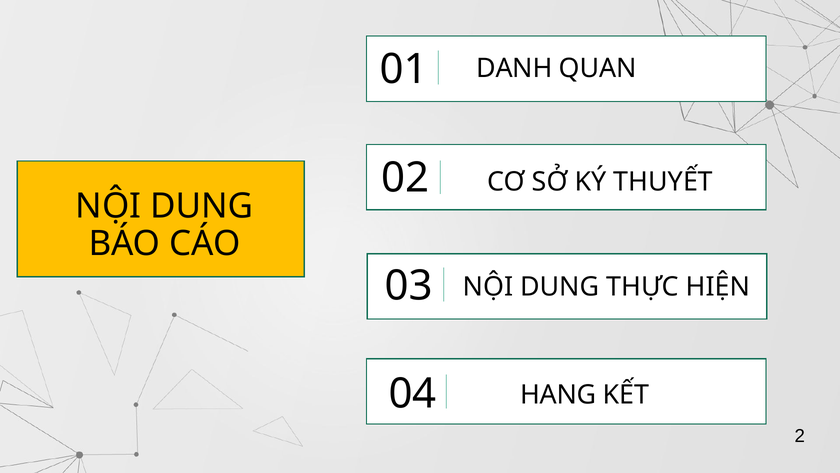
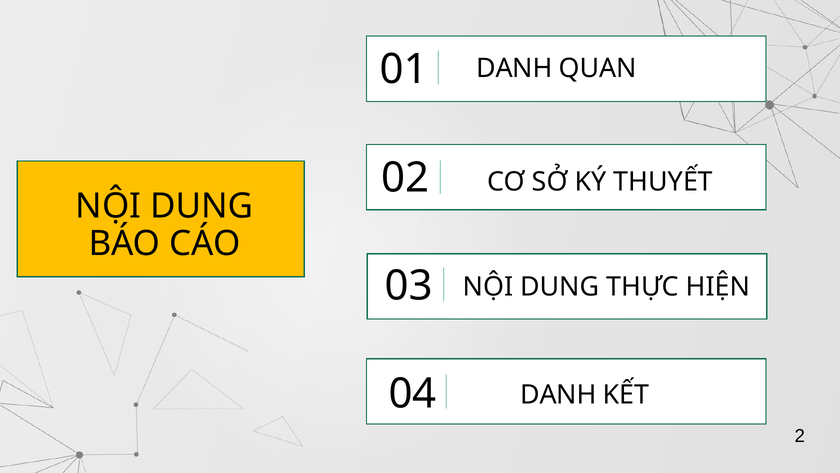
HANG at (558, 395): HANG -> DANH
